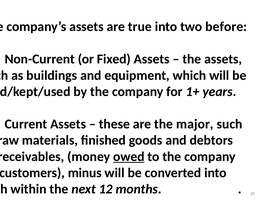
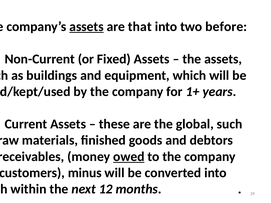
assets at (86, 27) underline: none -> present
true: true -> that
major: major -> global
